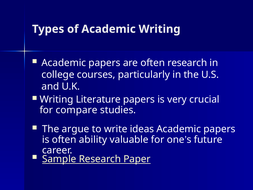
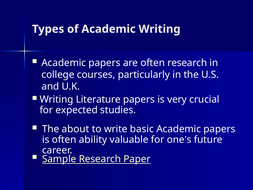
compare: compare -> expected
argue: argue -> about
ideas: ideas -> basic
